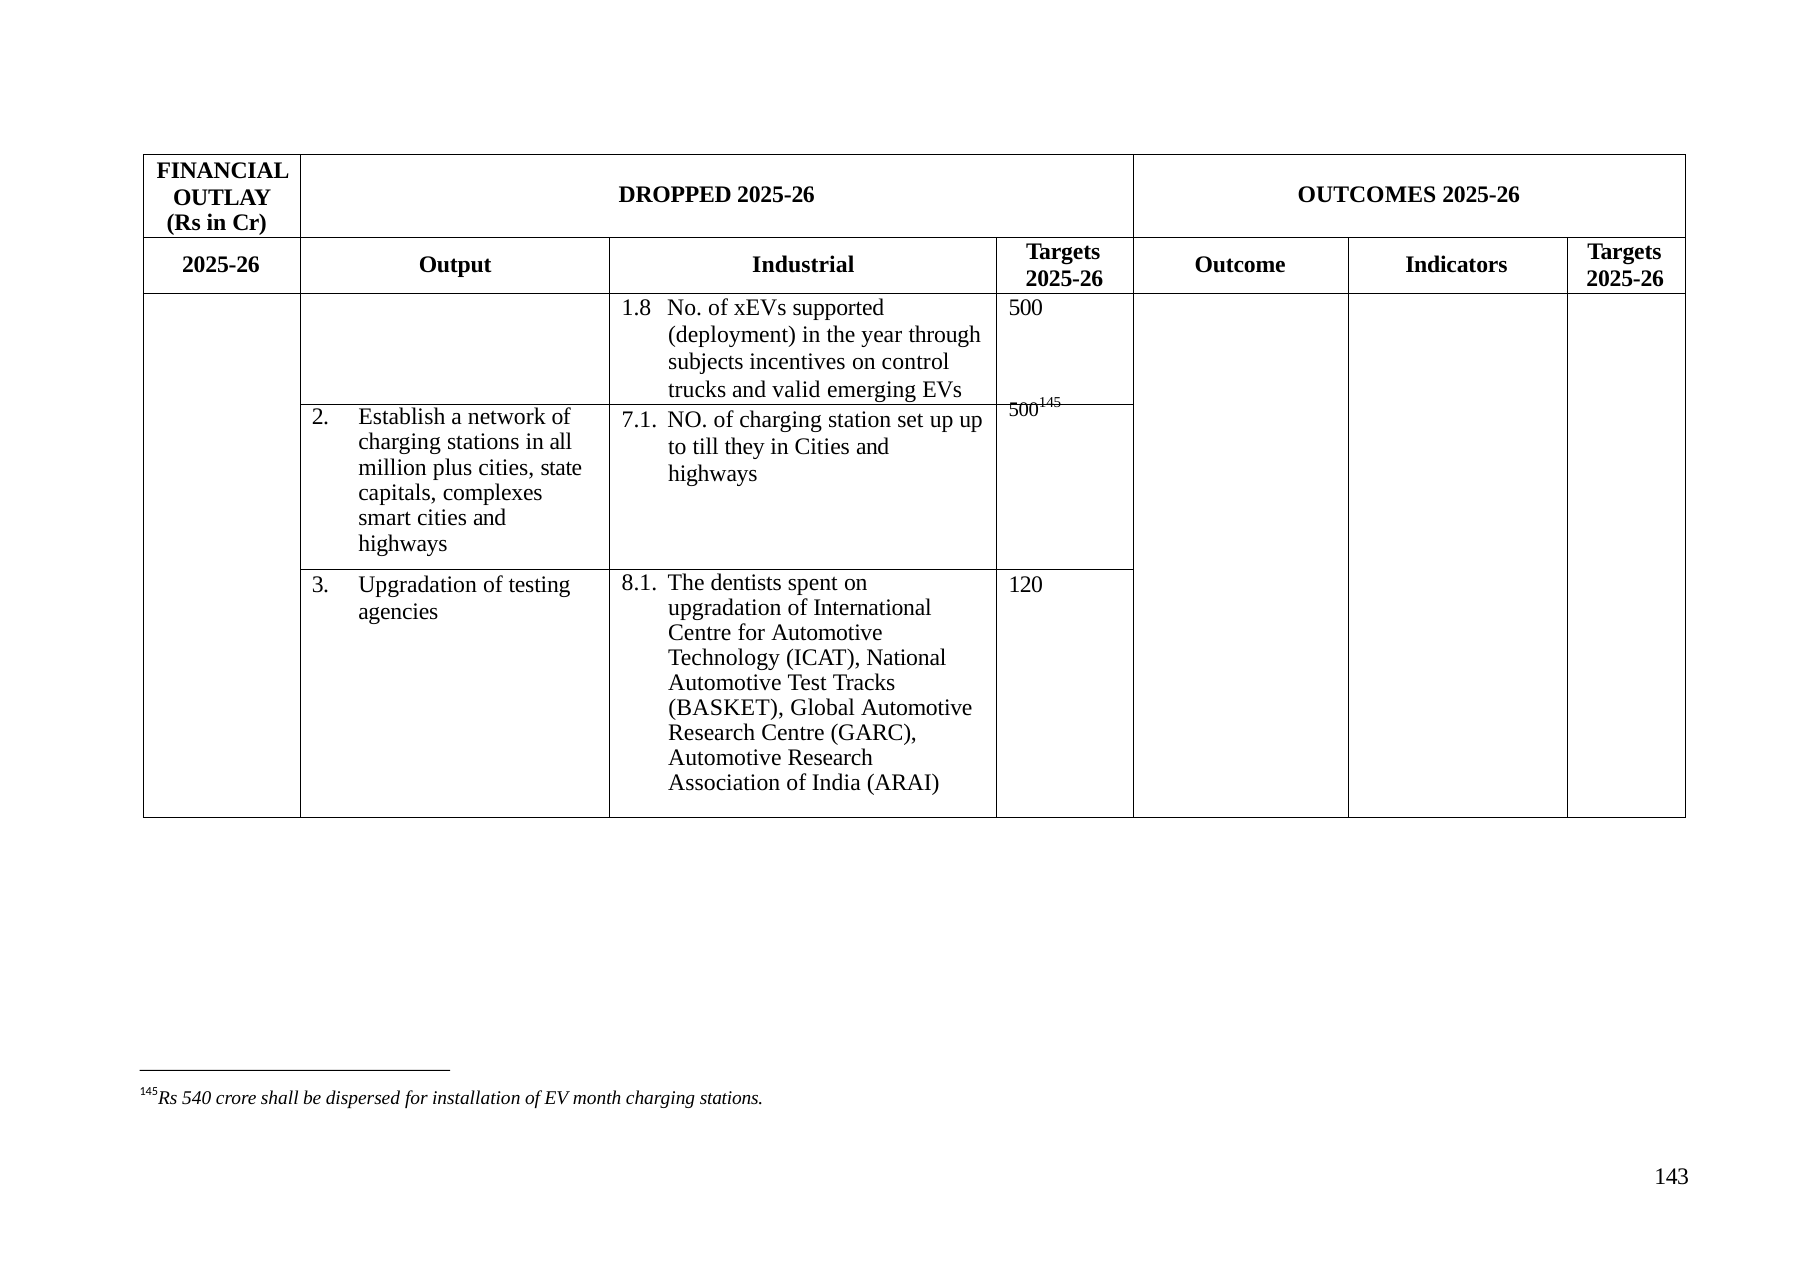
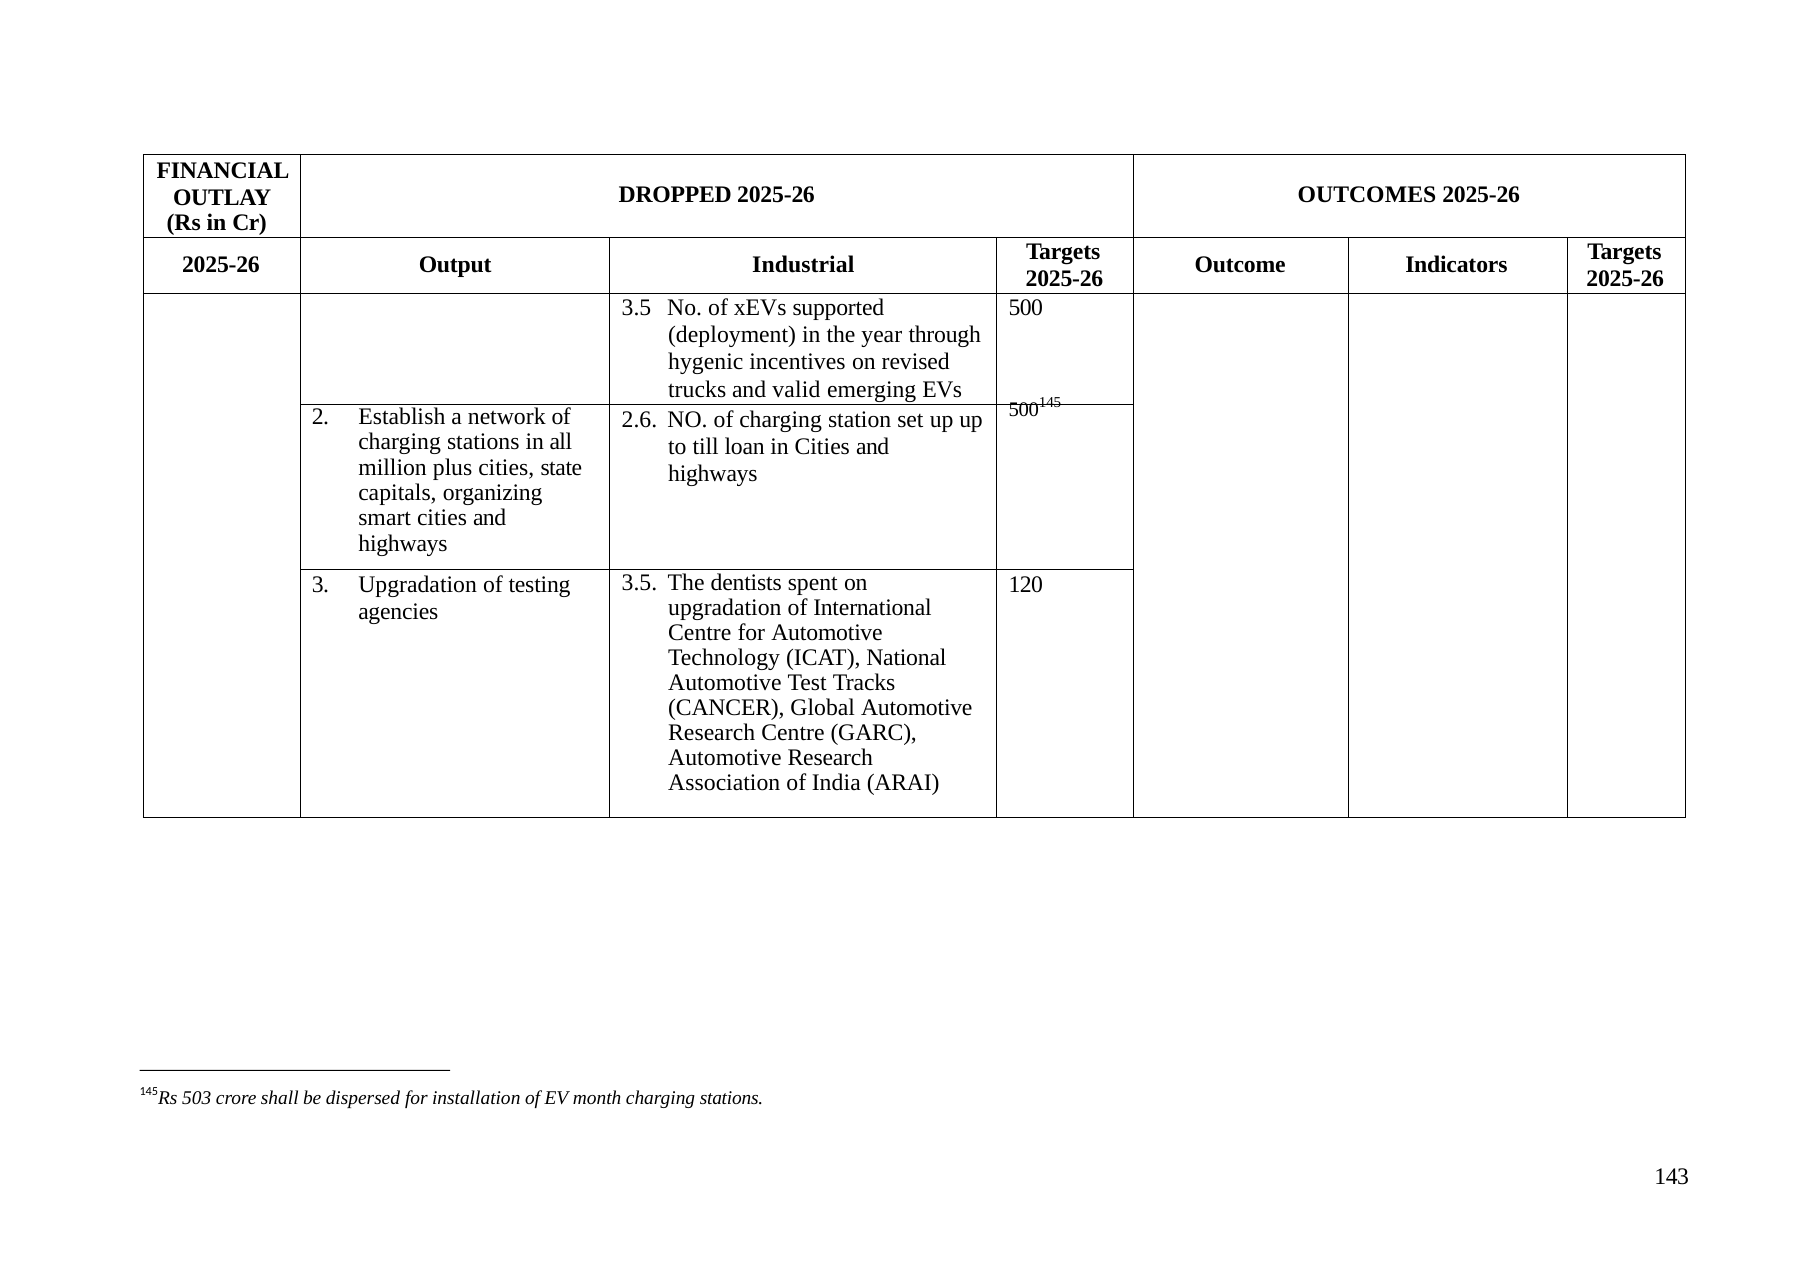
1.8 at (636, 308): 1.8 -> 3.5
subjects: subjects -> hygenic
control: control -> revised
7.1: 7.1 -> 2.6
they: they -> loan
complexes: complexes -> organizing
8.1 at (639, 582): 8.1 -> 3.5
BASKET: BASKET -> CANCER
540: 540 -> 503
